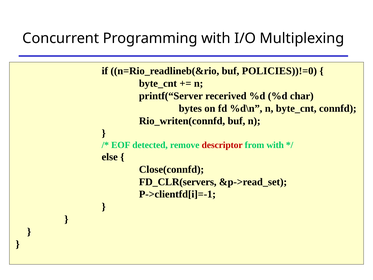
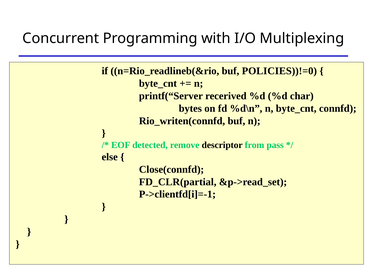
descriptor colour: red -> black
from with: with -> pass
FD_CLR(servers: FD_CLR(servers -> FD_CLR(partial
